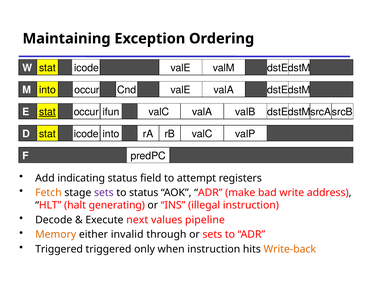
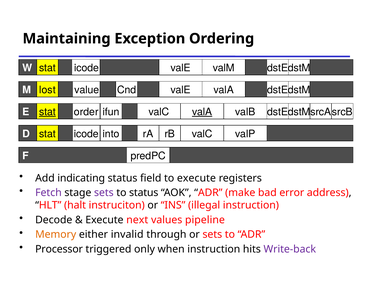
occur at (87, 90): occur -> value
into at (47, 90): into -> lost
E occur: occur -> order
valA at (202, 112) underline: none -> present
to attempt: attempt -> execute
Fetch colour: orange -> purple
write: write -> error
generating: generating -> instruciton
Triggered at (59, 248): Triggered -> Processor
Write-back colour: orange -> purple
